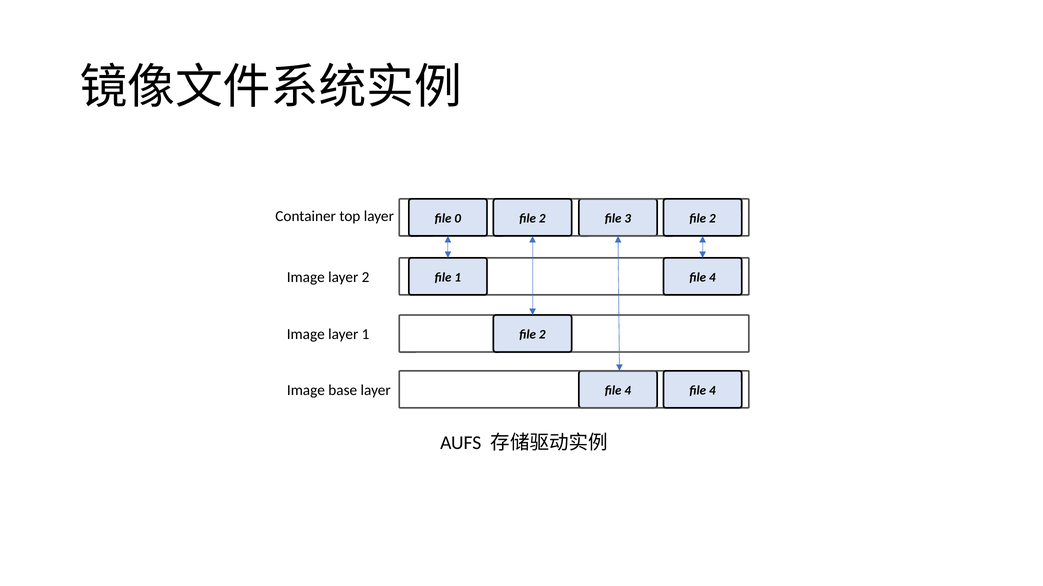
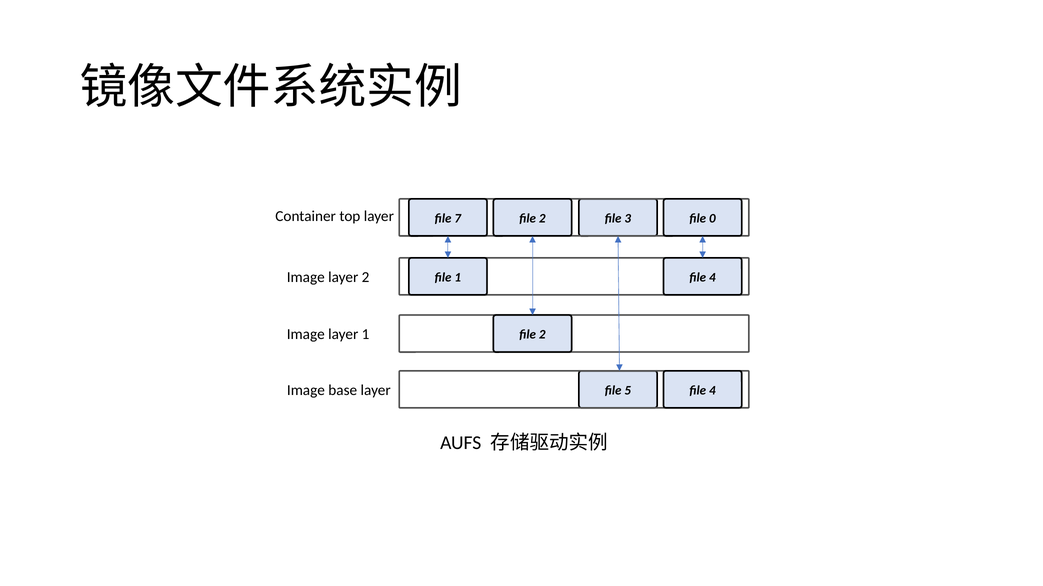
0: 0 -> 7
3 file 2: 2 -> 0
4 at (628, 391): 4 -> 5
